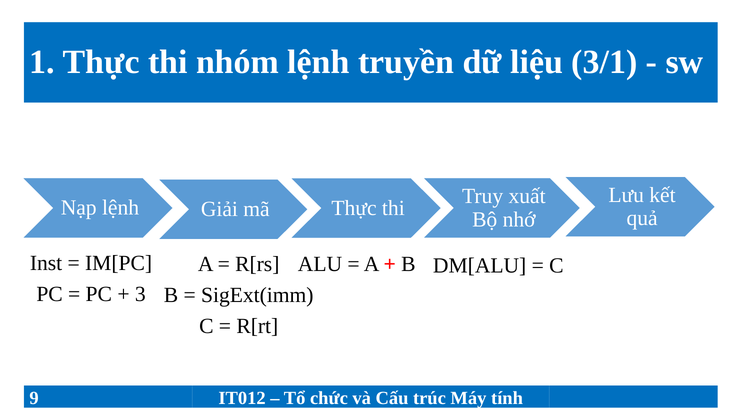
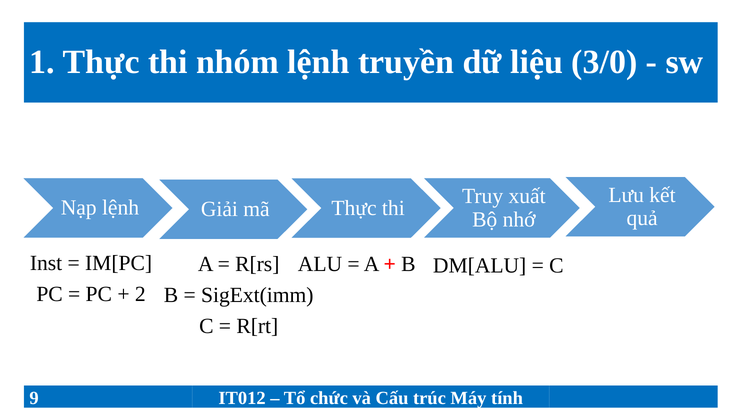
3/1: 3/1 -> 3/0
3: 3 -> 2
